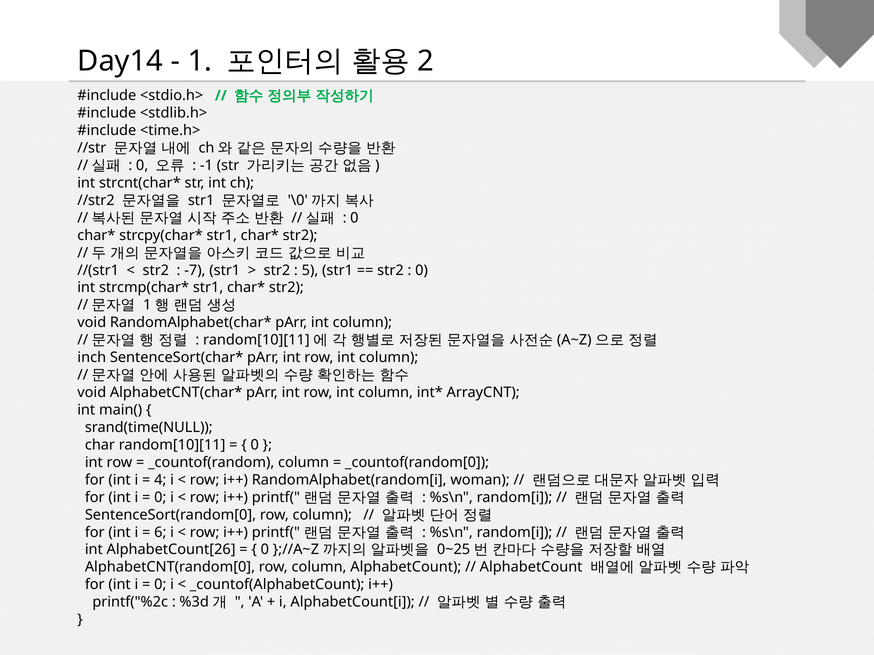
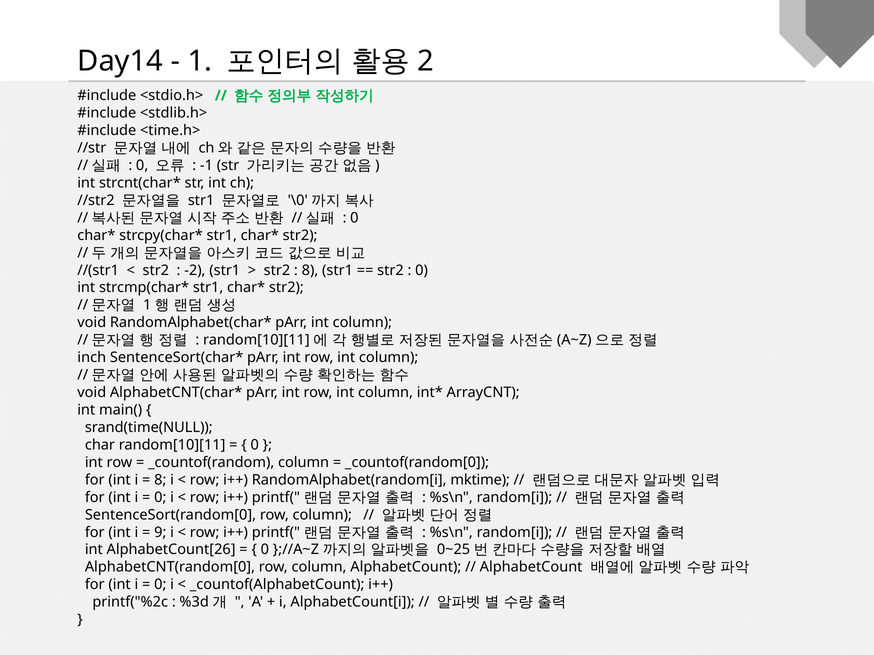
-7: -7 -> -2
5 at (310, 270): 5 -> 8
4 at (160, 480): 4 -> 8
woman: woman -> mktime
6: 6 -> 9
